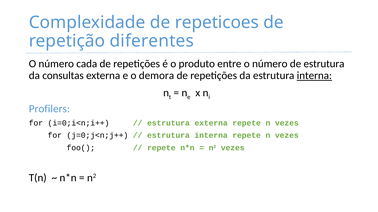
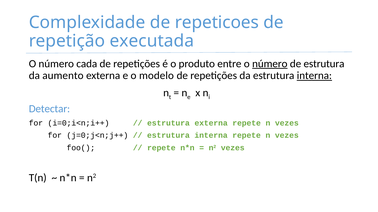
diferentes: diferentes -> executada
número at (270, 64) underline: none -> present
consultas: consultas -> aumento
demora: demora -> modelo
Profilers: Profilers -> Detectar
